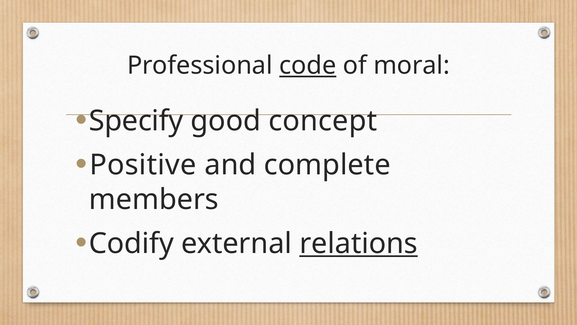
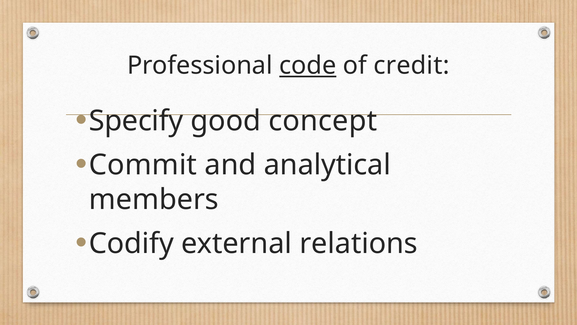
moral: moral -> credit
Positive: Positive -> Commit
complete: complete -> analytical
relations underline: present -> none
